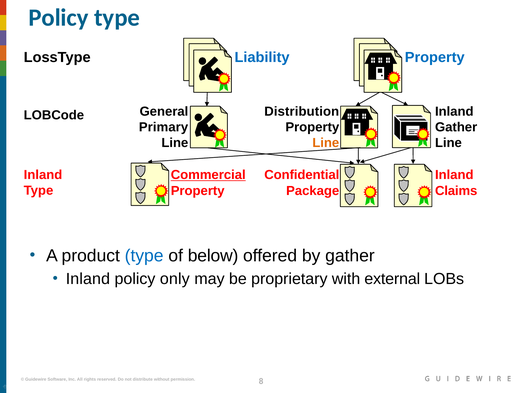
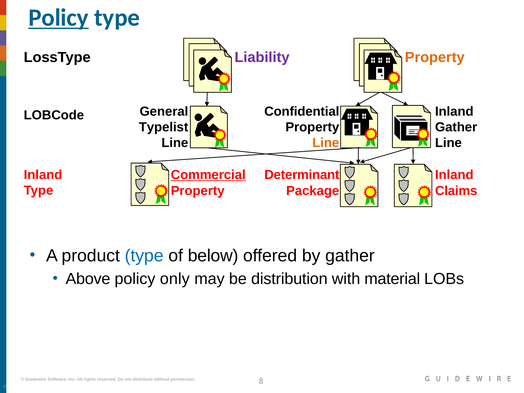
Policy at (58, 18) underline: none -> present
Liability colour: blue -> purple
Property at (435, 57) colour: blue -> orange
Distribution: Distribution -> Confidential
Primary: Primary -> Typelist
Confidential: Confidential -> Determinant
Inland at (88, 279): Inland -> Above
proprietary: proprietary -> distribution
external: external -> material
